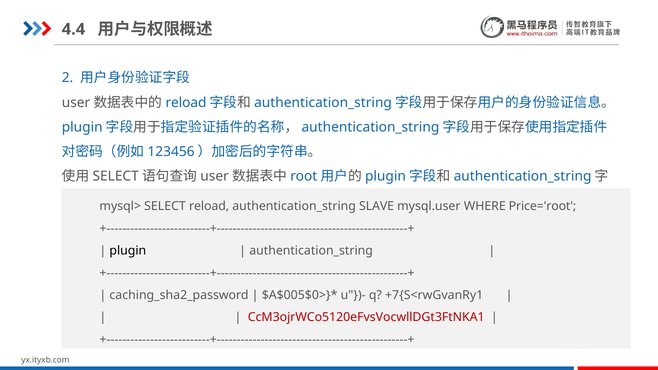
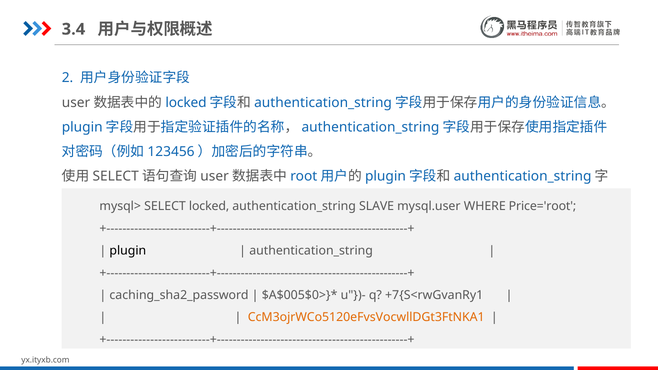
4.4: 4.4 -> 3.4
reload at (186, 103): reload -> locked
SELECT reload: reload -> locked
CcM3ojrWCo5120eFvsVocwllDGt3FtNKA1 colour: red -> orange
